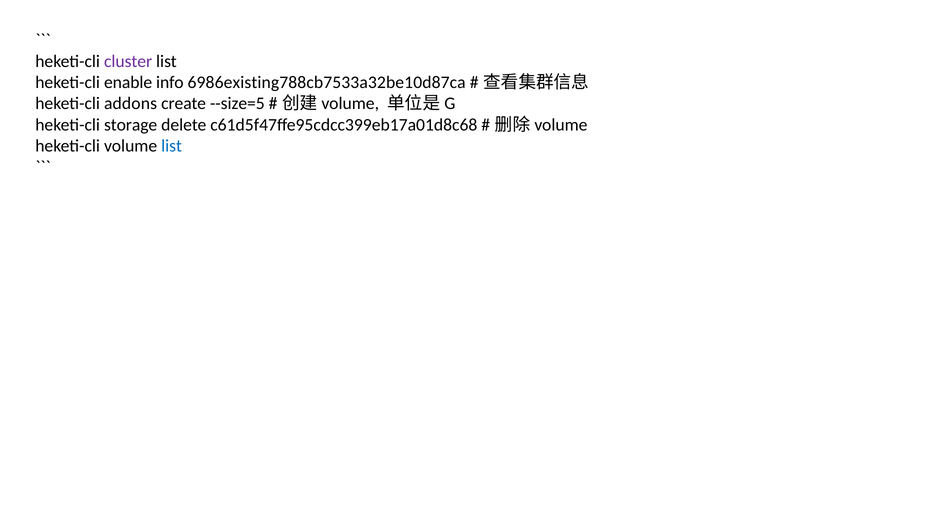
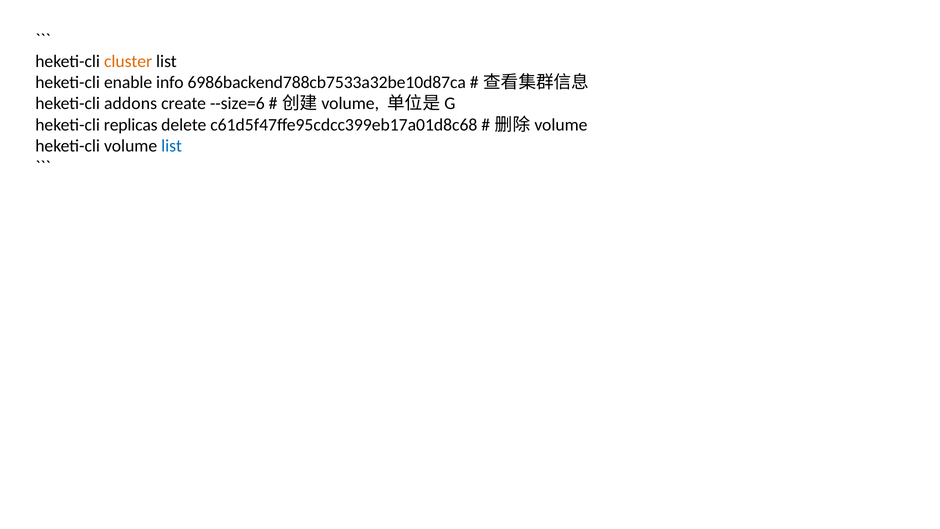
cluster colour: purple -> orange
6986existing788cb7533a32be10d87ca: 6986existing788cb7533a32be10d87ca -> 6986backend788cb7533a32be10d87ca
--size=5: --size=5 -> --size=6
storage: storage -> replicas
